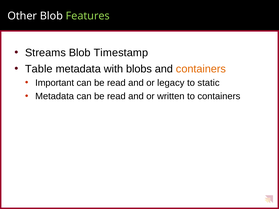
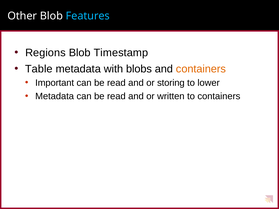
Features colour: light green -> light blue
Streams: Streams -> Regions
legacy: legacy -> storing
static: static -> lower
